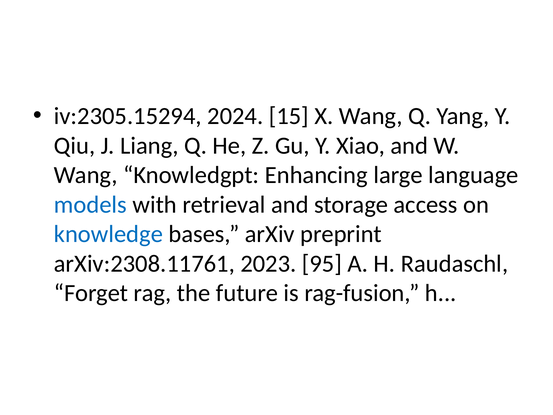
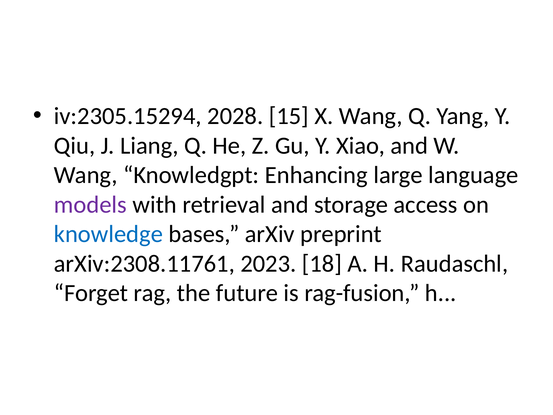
2024: 2024 -> 2028
models colour: blue -> purple
95: 95 -> 18
